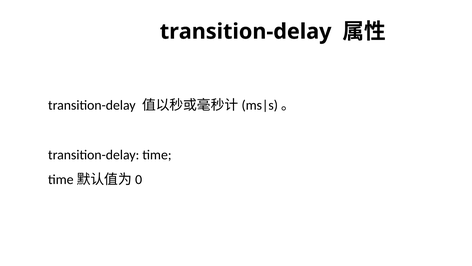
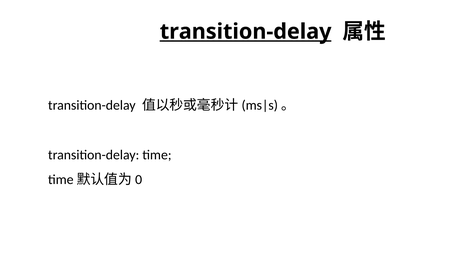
transition-delay at (246, 32) underline: none -> present
